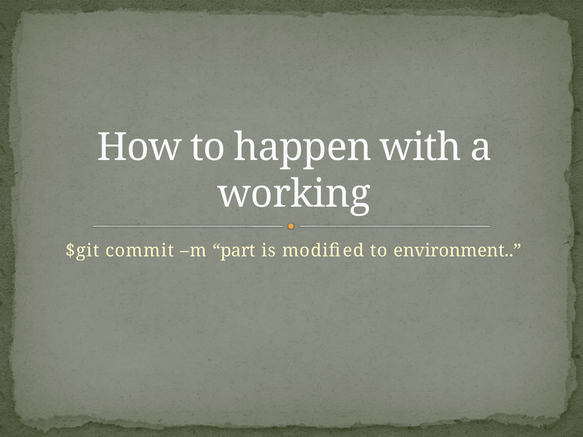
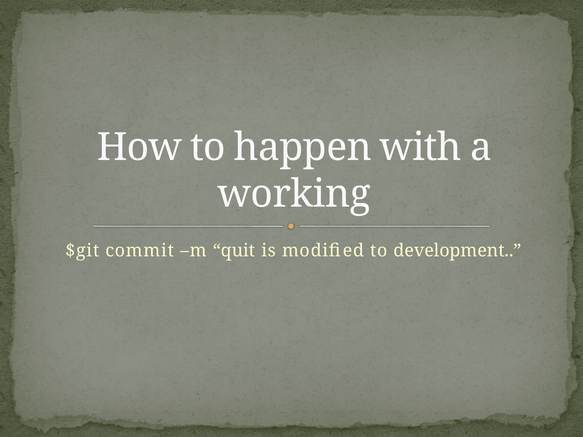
part: part -> quit
environment: environment -> development
